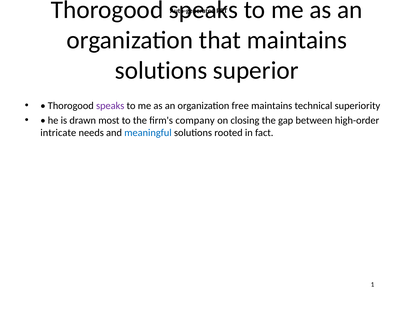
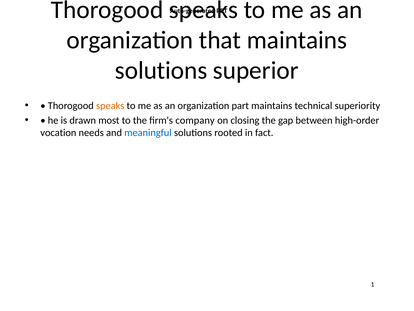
speaks at (110, 106) colour: purple -> orange
free: free -> part
intricate: intricate -> vocation
